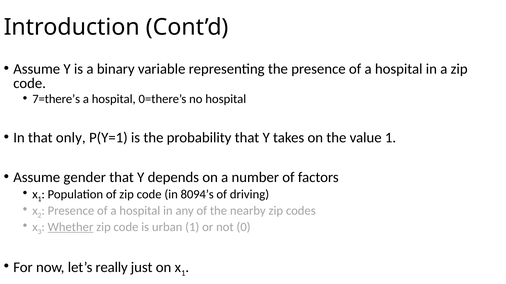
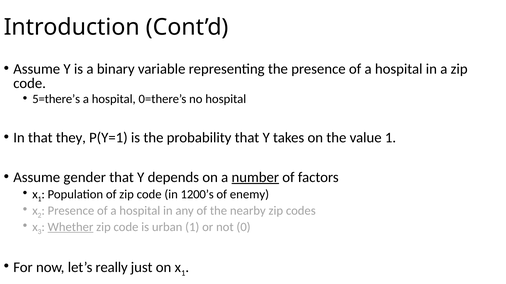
7=there’s: 7=there’s -> 5=there’s
only: only -> they
number underline: none -> present
8094’s: 8094’s -> 1200’s
driving: driving -> enemy
